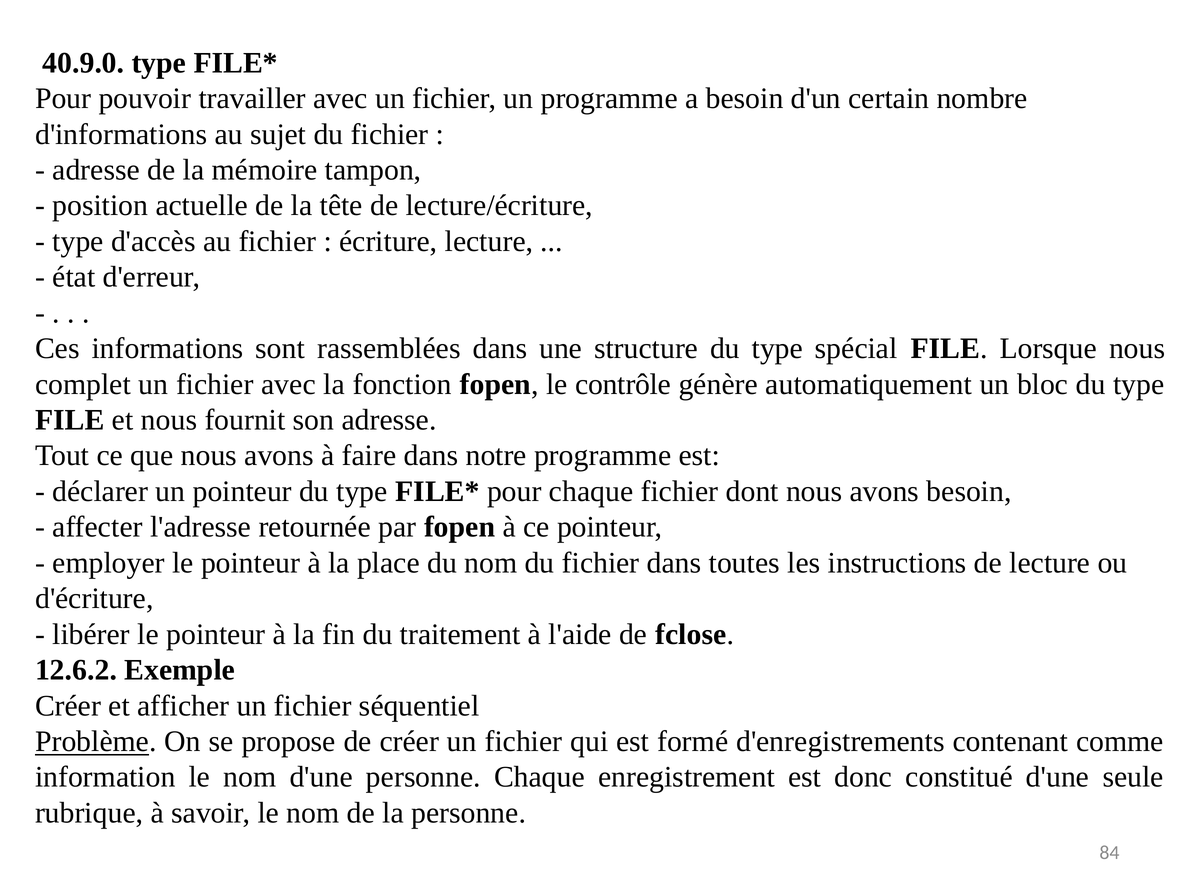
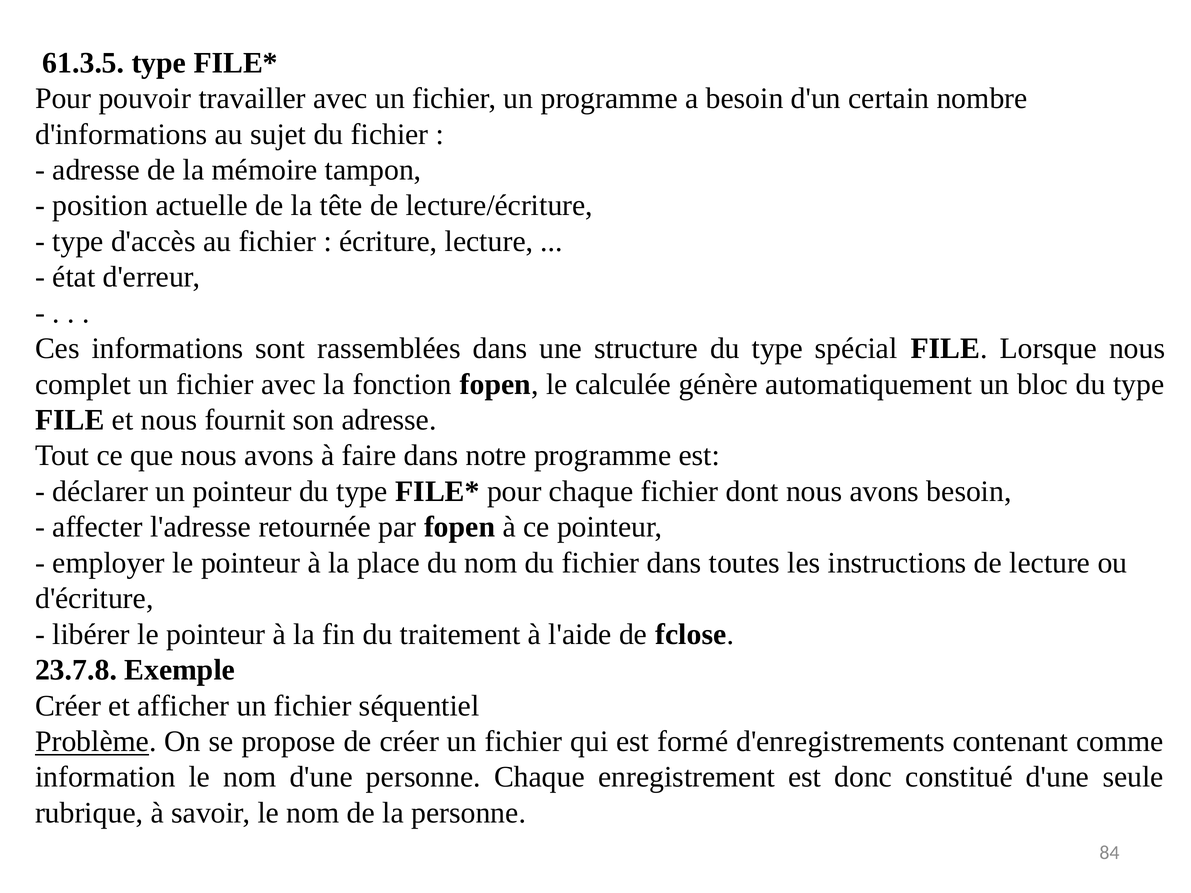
40.9.0: 40.9.0 -> 61.3.5
contrôle: contrôle -> calculée
12.6.2: 12.6.2 -> 23.7.8
